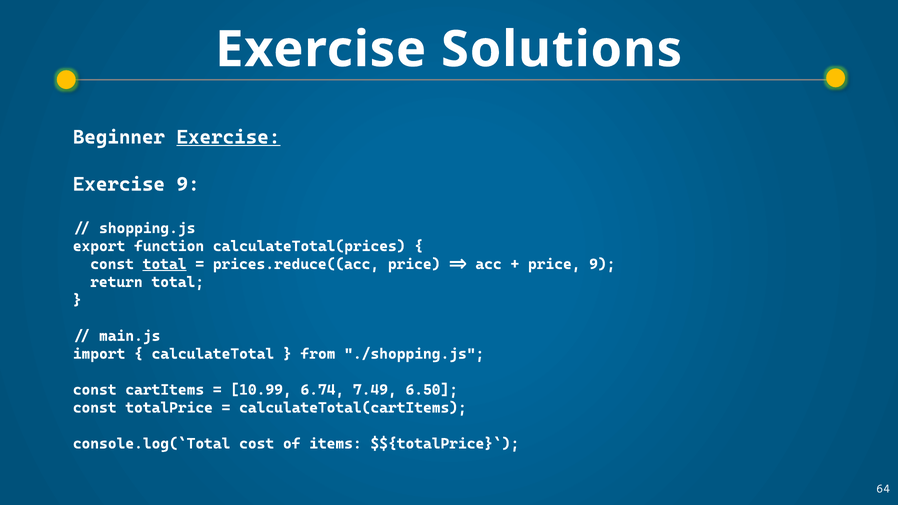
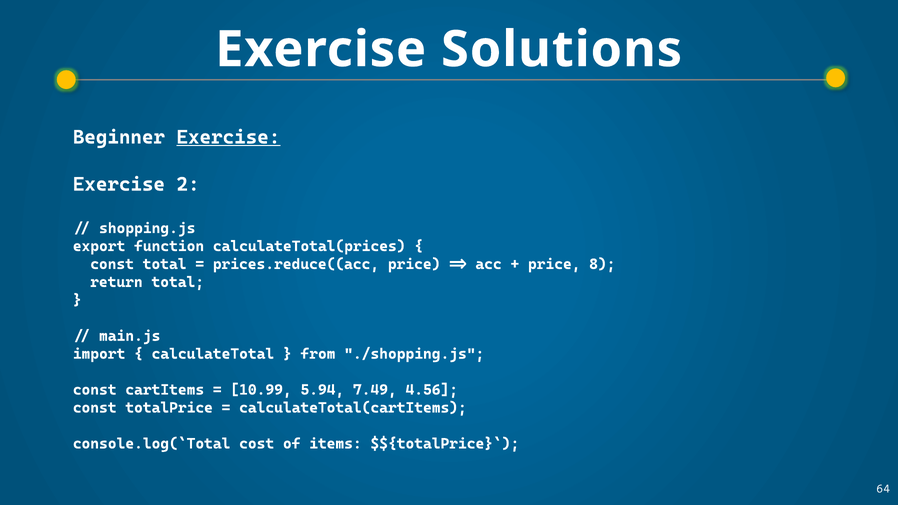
Exercise 9: 9 -> 2
total at (165, 264) underline: present -> none
price 9: 9 -> 8
6.74: 6.74 -> 5.94
6.50: 6.50 -> 4.56
